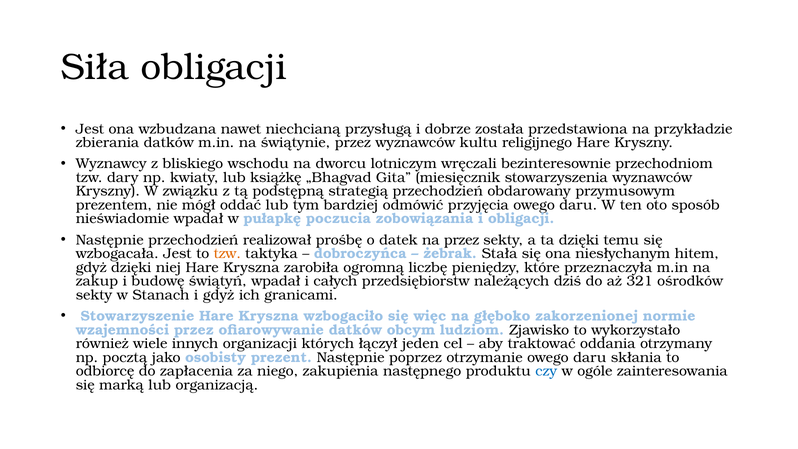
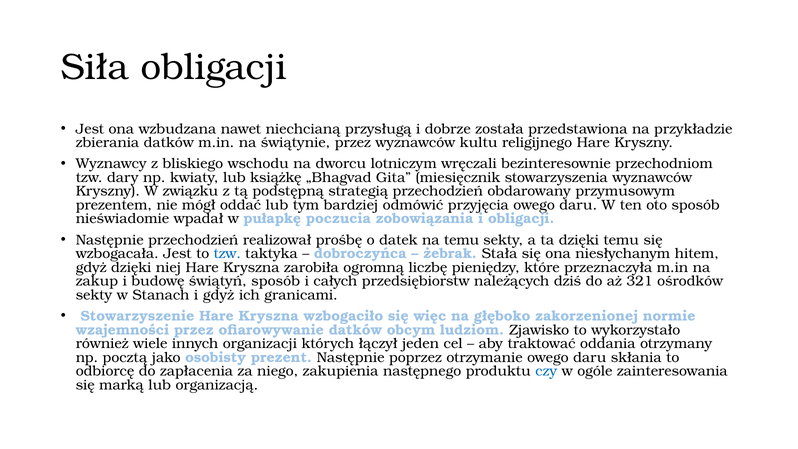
na przez: przez -> temu
tzw at (227, 254) colour: orange -> blue
świątyń wpadał: wpadał -> sposób
